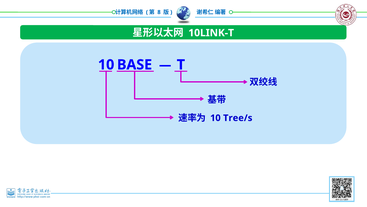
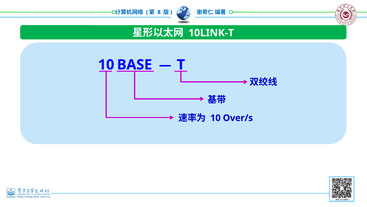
Tree/s: Tree/s -> Over/s
